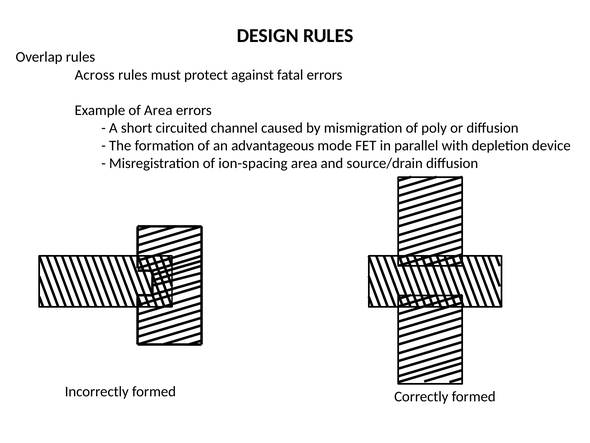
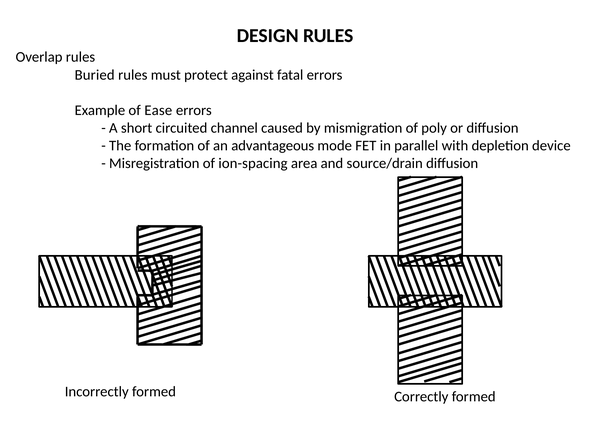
Across: Across -> Buried
of Area: Area -> Ease
